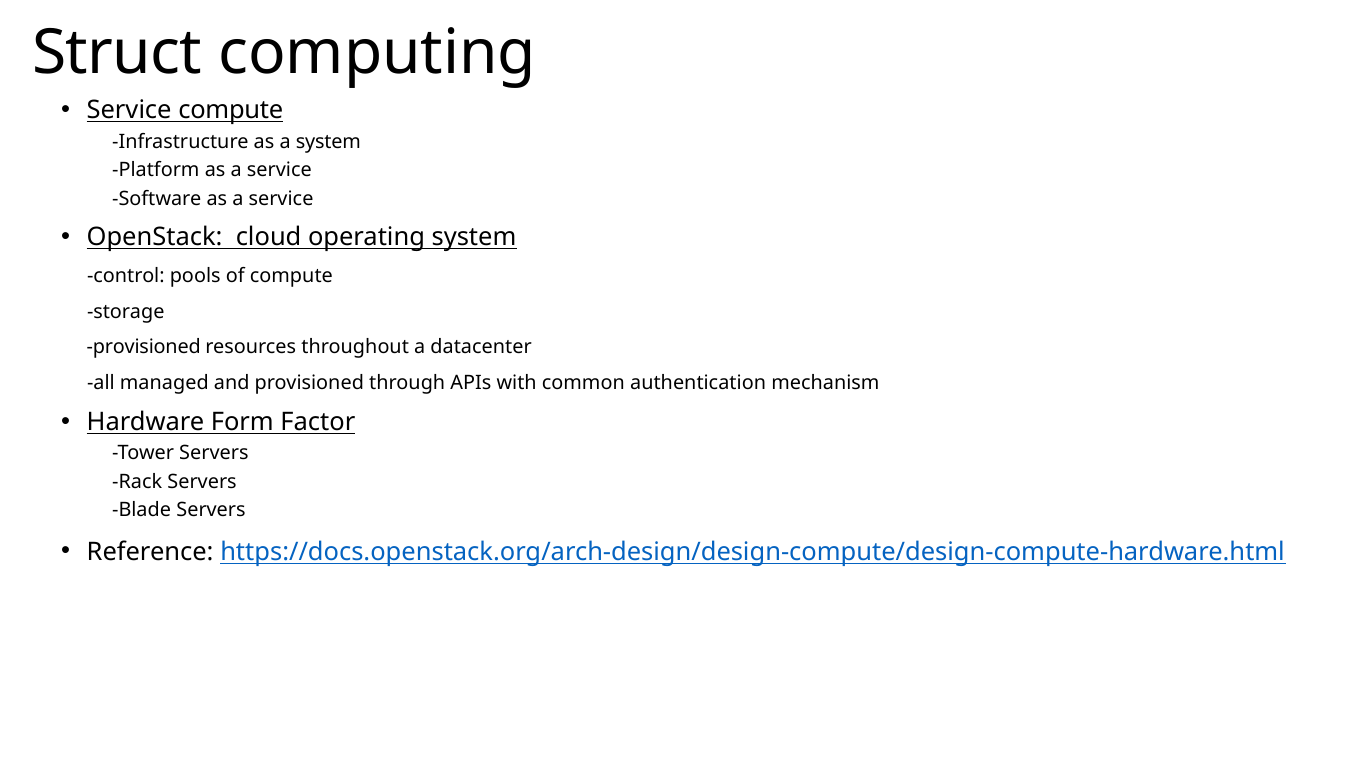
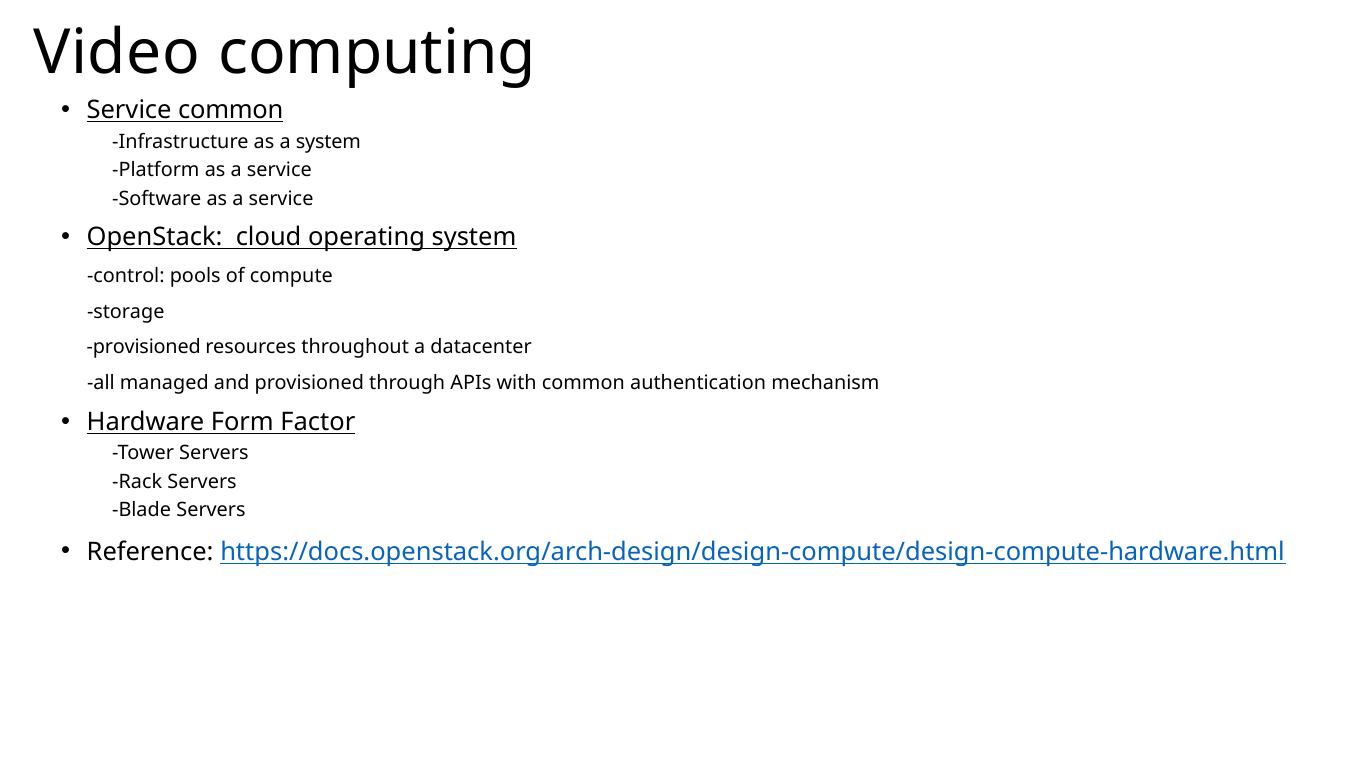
Struct: Struct -> Video
Service compute: compute -> common
